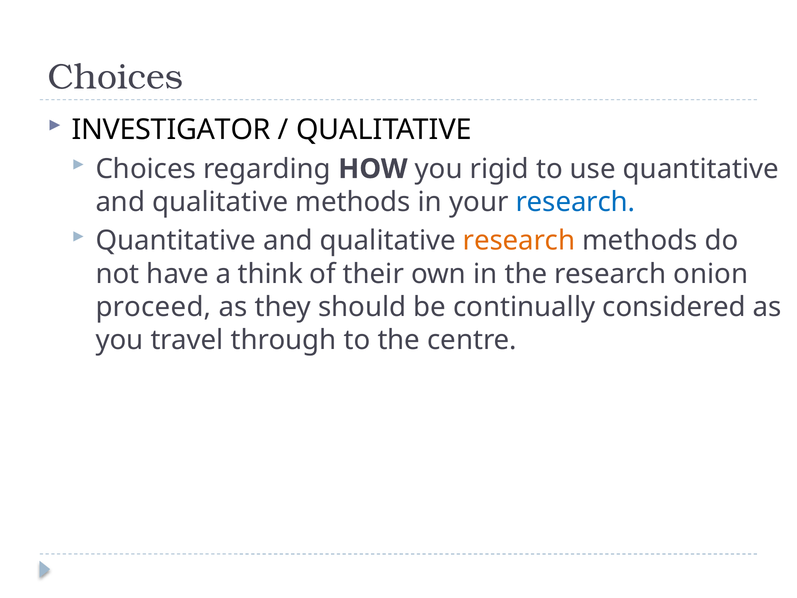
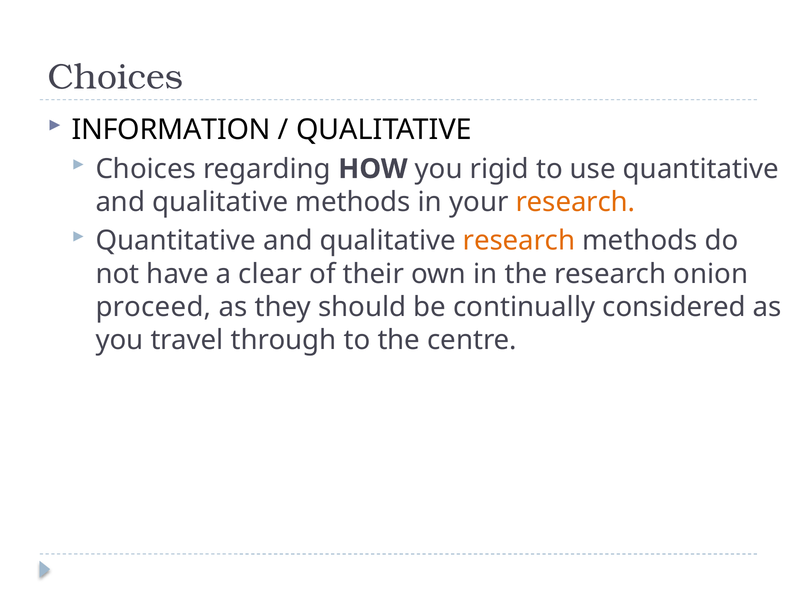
INVESTIGATOR: INVESTIGATOR -> INFORMATION
research at (575, 202) colour: blue -> orange
think: think -> clear
